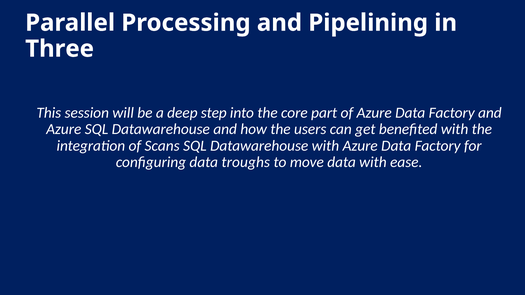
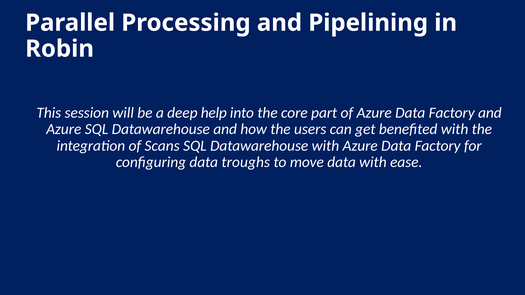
Three: Three -> Robin
step: step -> help
